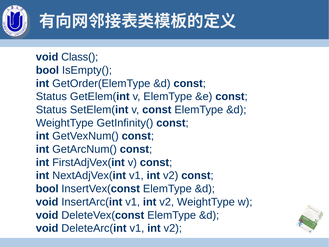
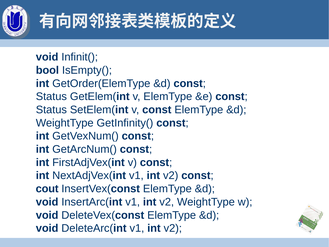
Class(: Class( -> Infinit(
bool at (47, 189): bool -> cout
